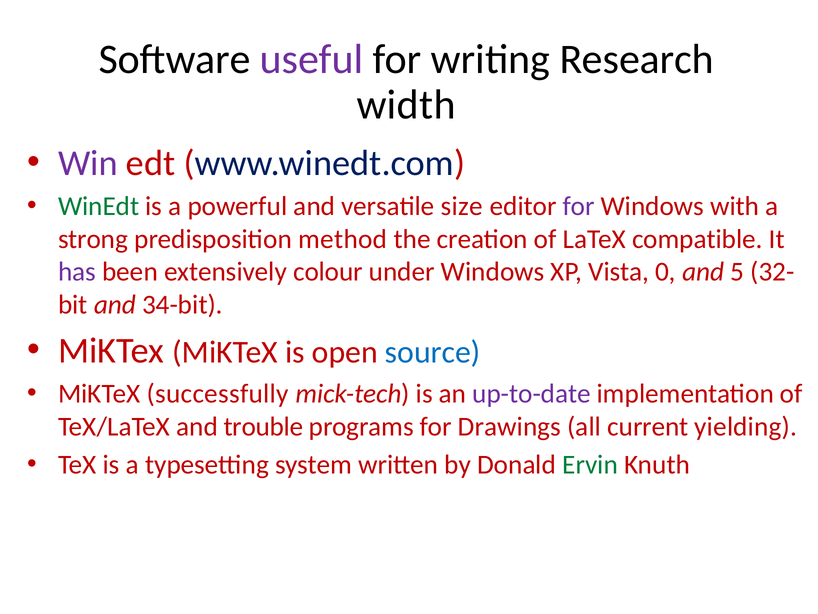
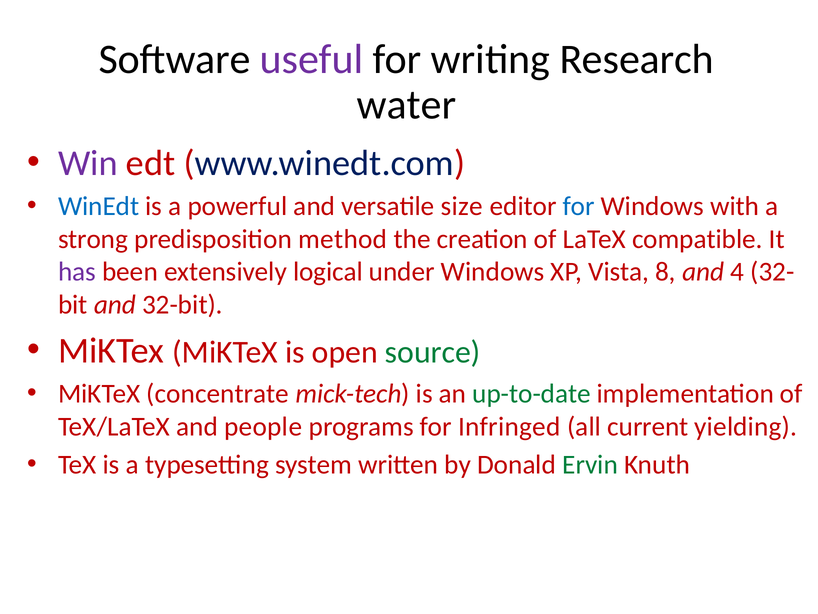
width: width -> water
WinEdt colour: green -> blue
for at (579, 206) colour: purple -> blue
colour: colour -> logical
0: 0 -> 8
5: 5 -> 4
34-bit: 34-bit -> 32-bit
source colour: blue -> green
successfully: successfully -> concentrate
up-to-date colour: purple -> green
trouble: trouble -> people
Drawings: Drawings -> Infringed
